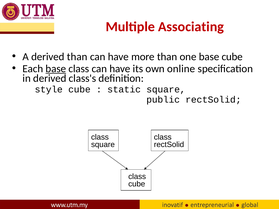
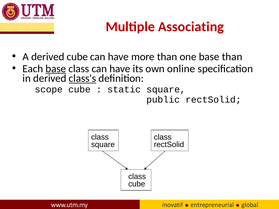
derived than: than -> cube
base cube: cube -> than
class's underline: none -> present
style: style -> scope
